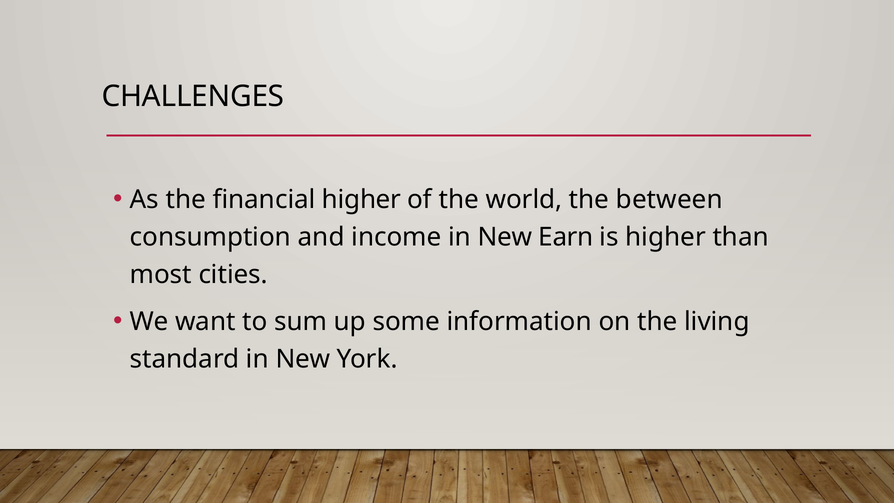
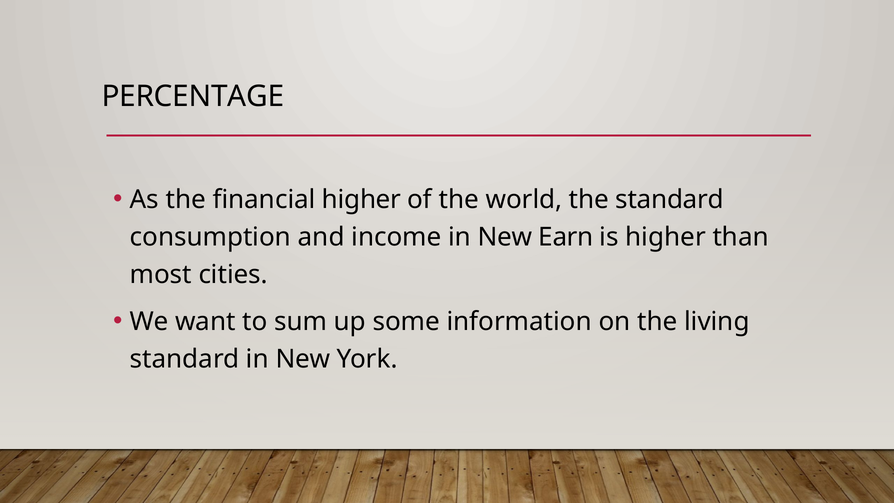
CHALLENGES: CHALLENGES -> PERCENTAGE
the between: between -> standard
